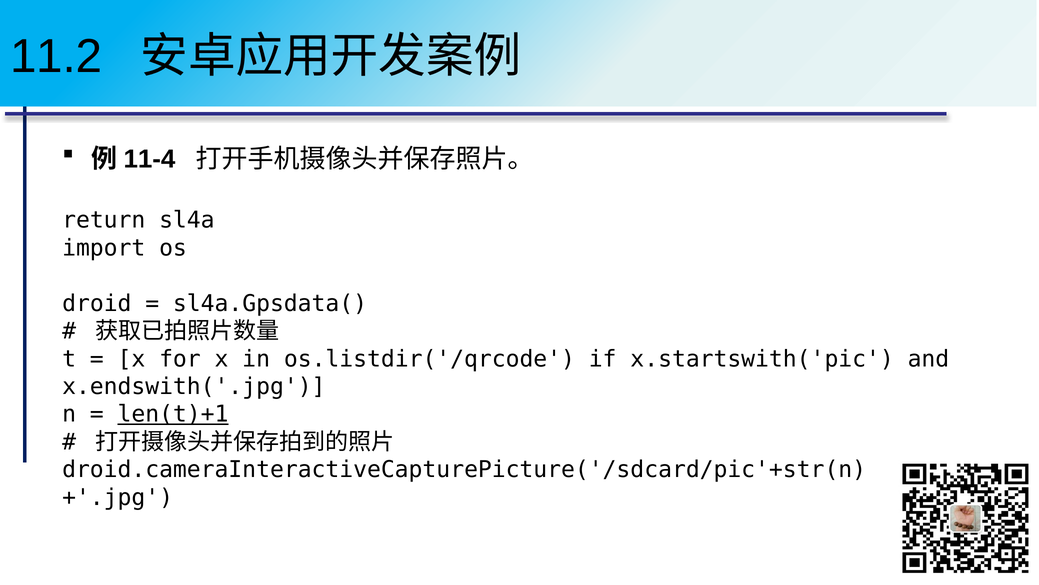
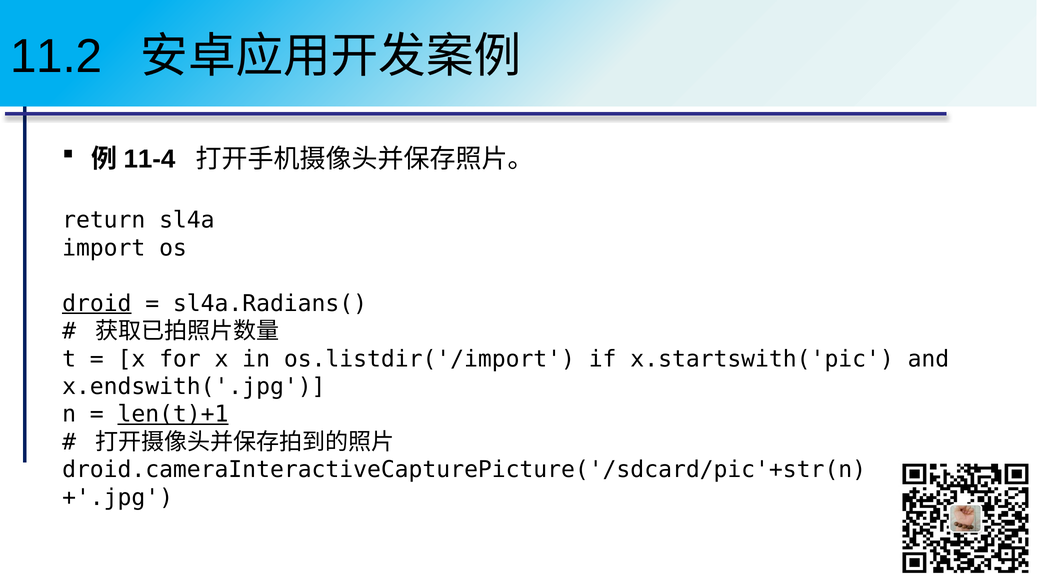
droid underline: none -> present
sl4a.Gpsdata(: sl4a.Gpsdata( -> sl4a.Radians(
os.listdir('/qrcode: os.listdir('/qrcode -> os.listdir('/import
